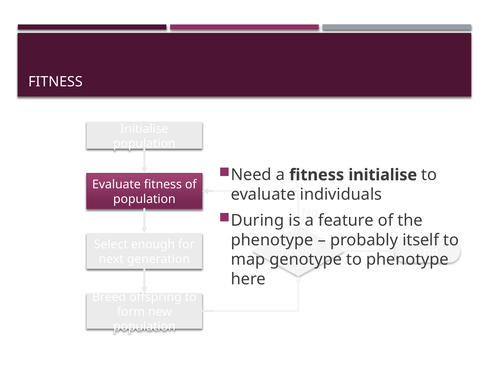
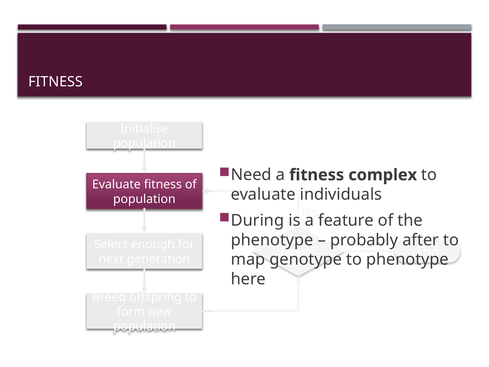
a fitness initialise: initialise -> complex
itself: itself -> after
